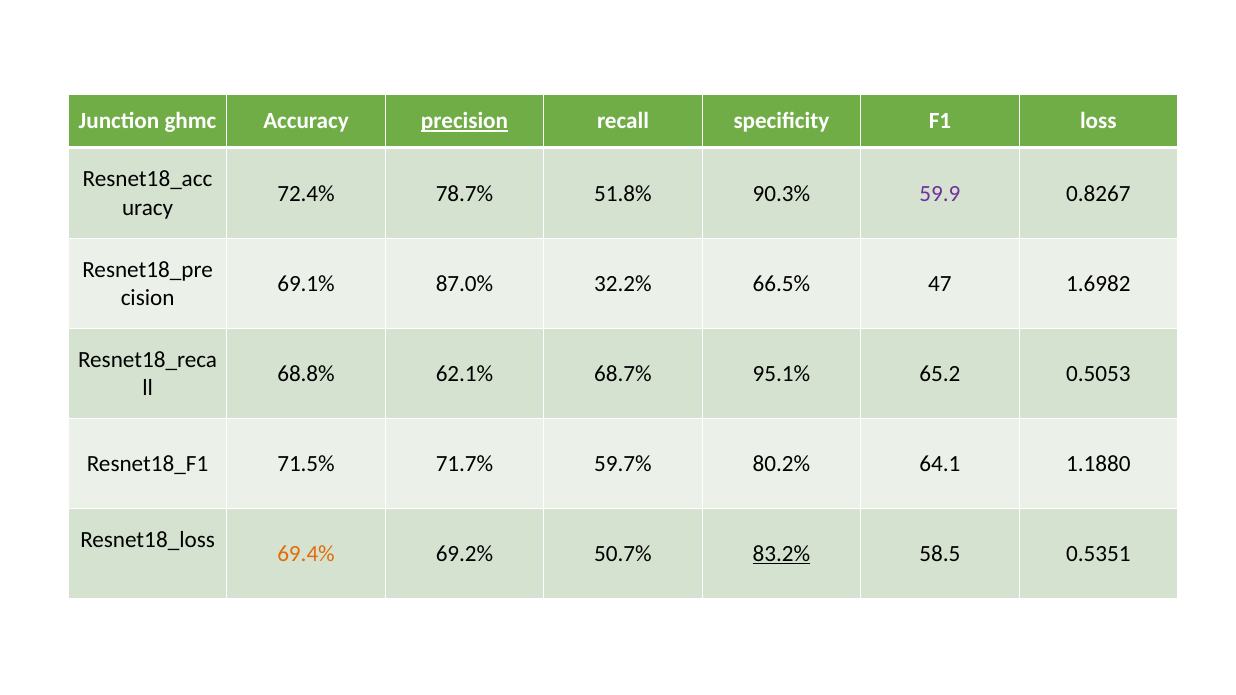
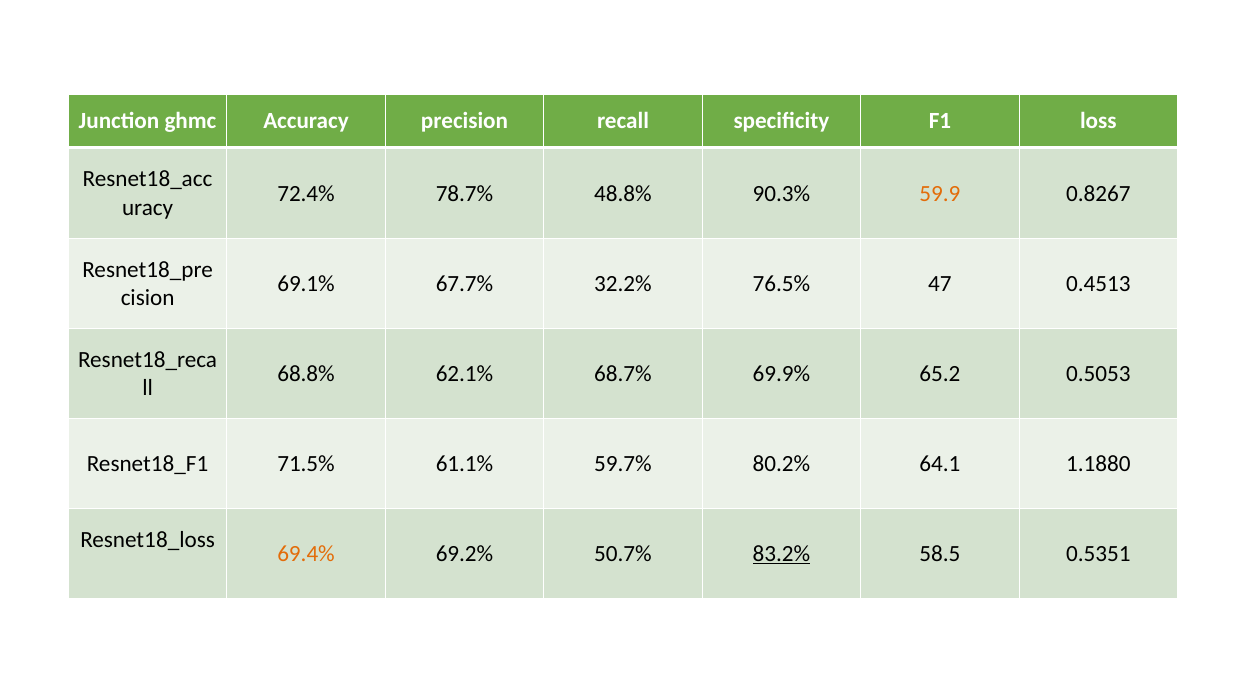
precision underline: present -> none
51.8%: 51.8% -> 48.8%
59.9 colour: purple -> orange
87.0%: 87.0% -> 67.7%
66.5%: 66.5% -> 76.5%
1.6982: 1.6982 -> 0.4513
95.1%: 95.1% -> 69.9%
71.7%: 71.7% -> 61.1%
